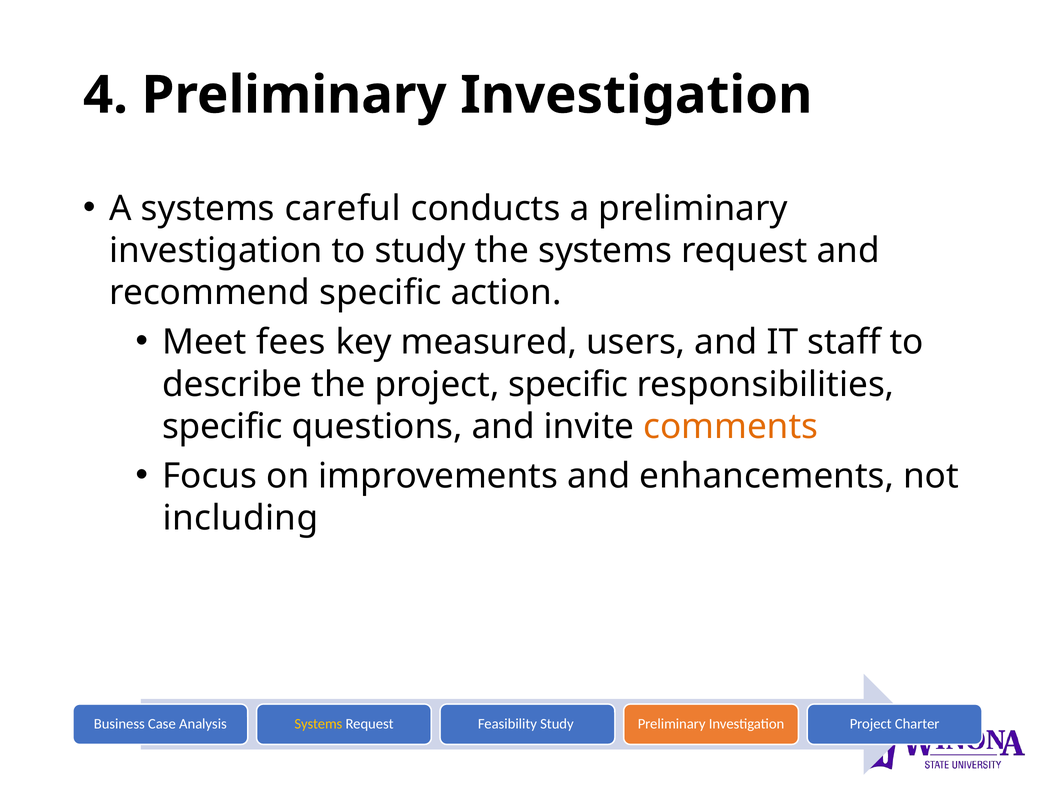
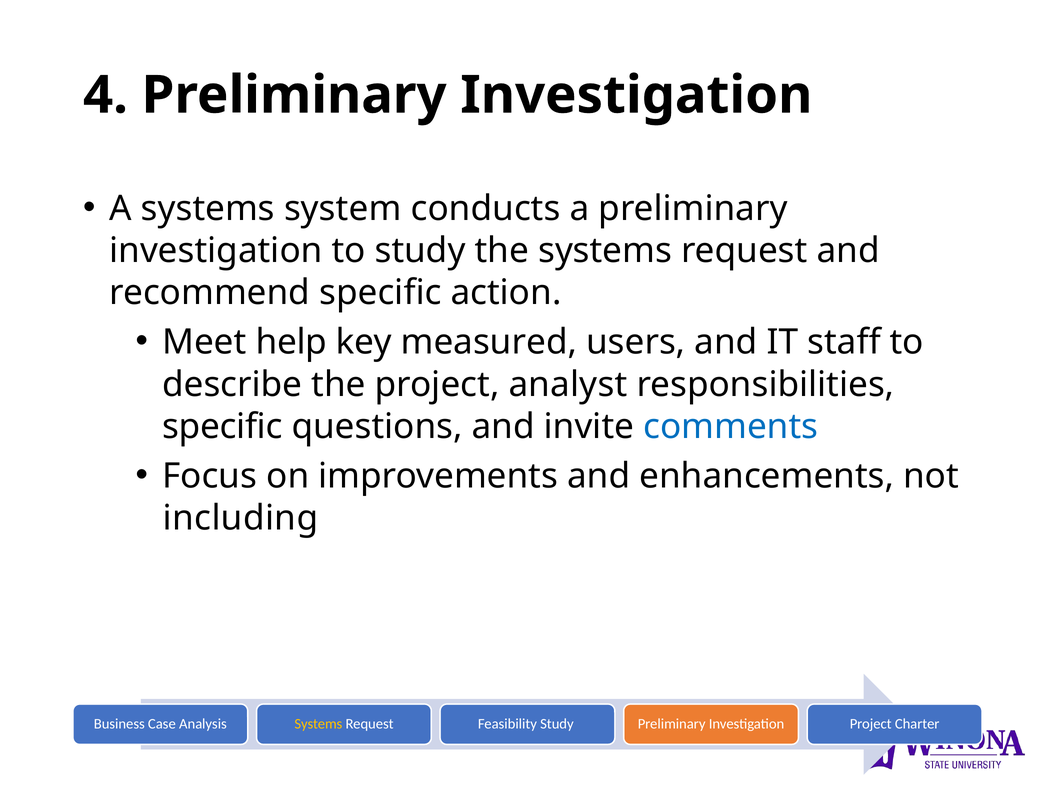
careful: careful -> system
fees: fees -> help
project specific: specific -> analyst
comments colour: orange -> blue
